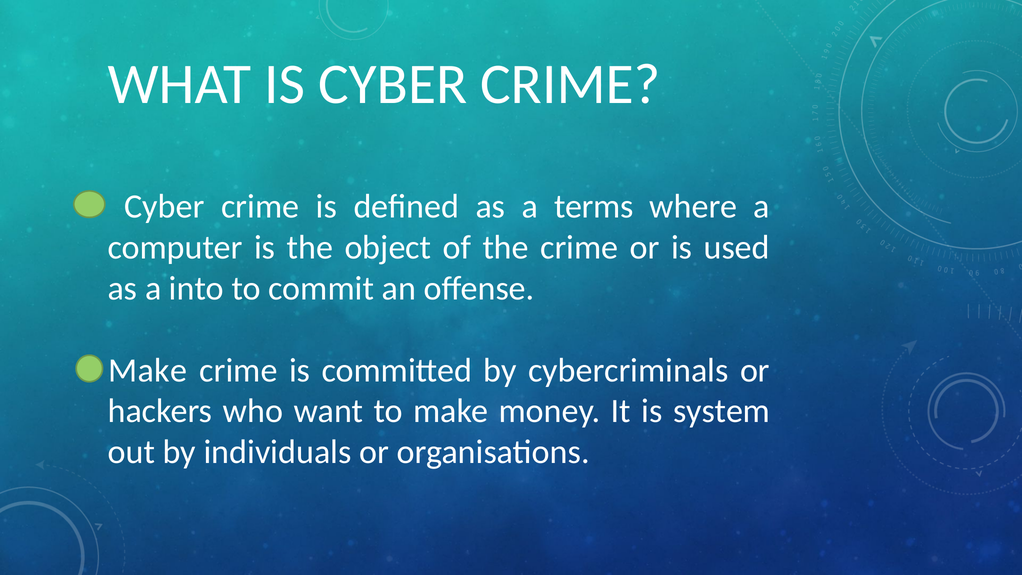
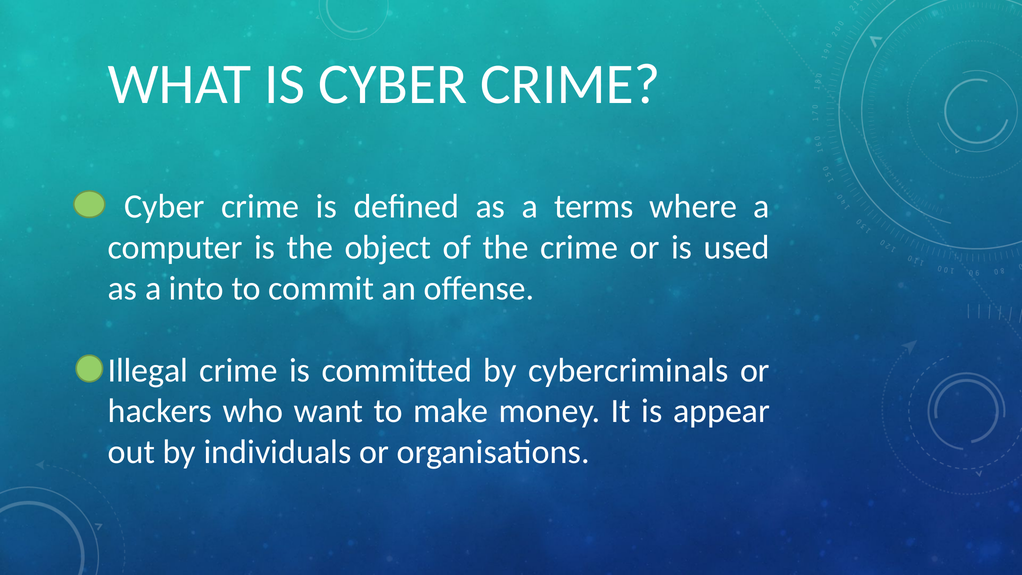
Make at (148, 370): Make -> Illegal
system: system -> appear
